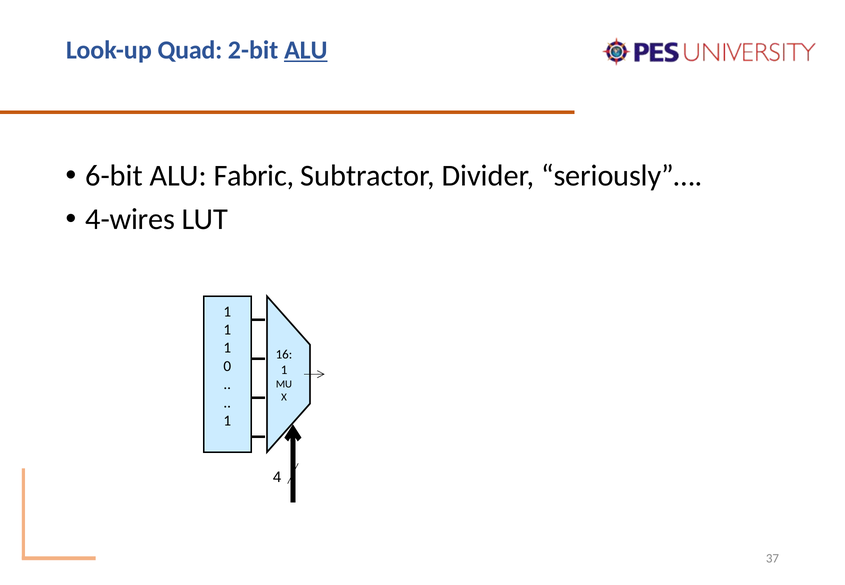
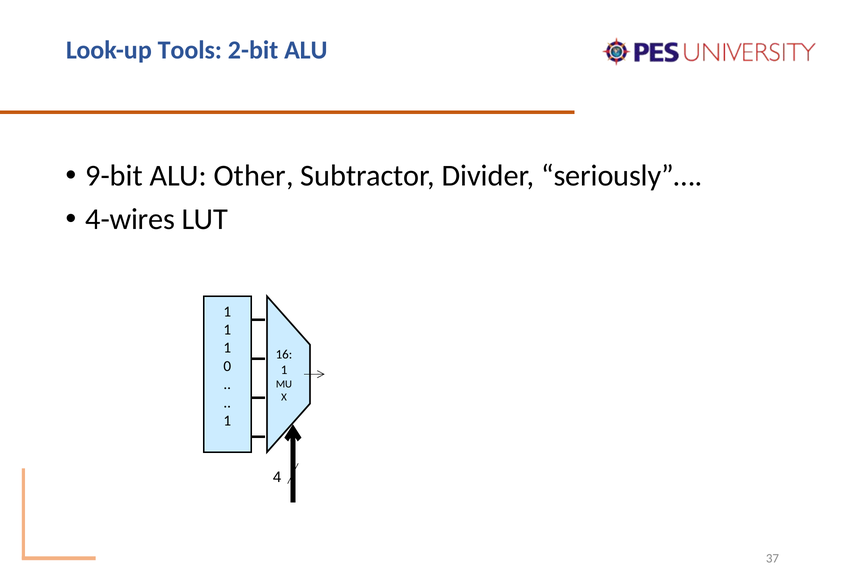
Quad: Quad -> Tools
ALU at (306, 50) underline: present -> none
6-bit: 6-bit -> 9-bit
Fabric: Fabric -> Other
